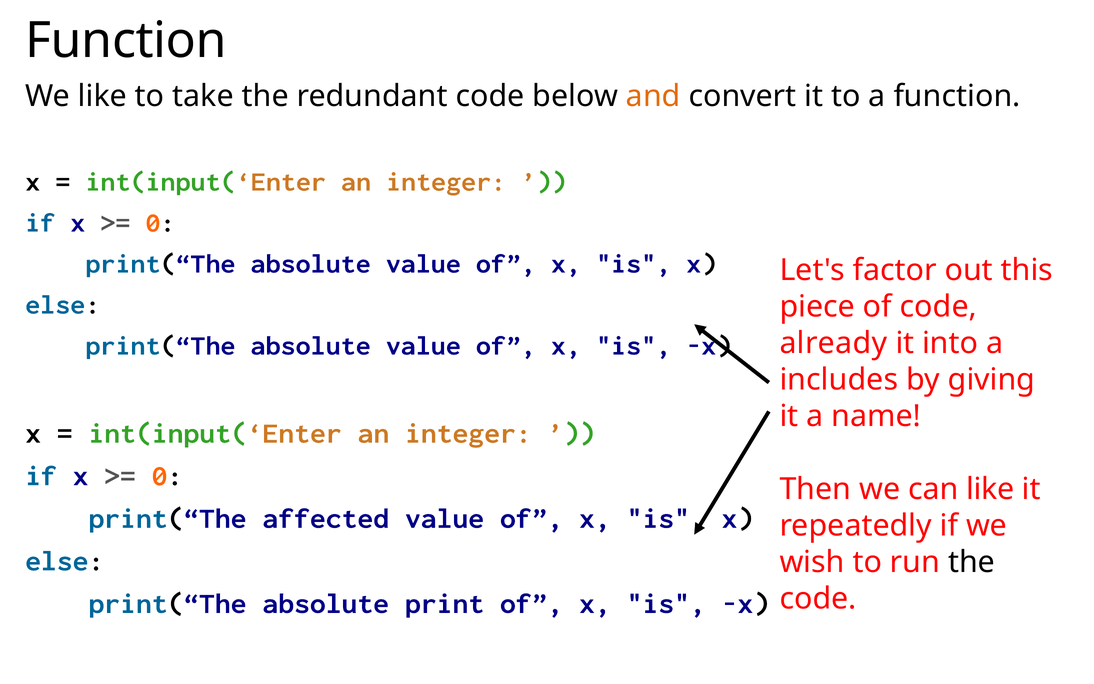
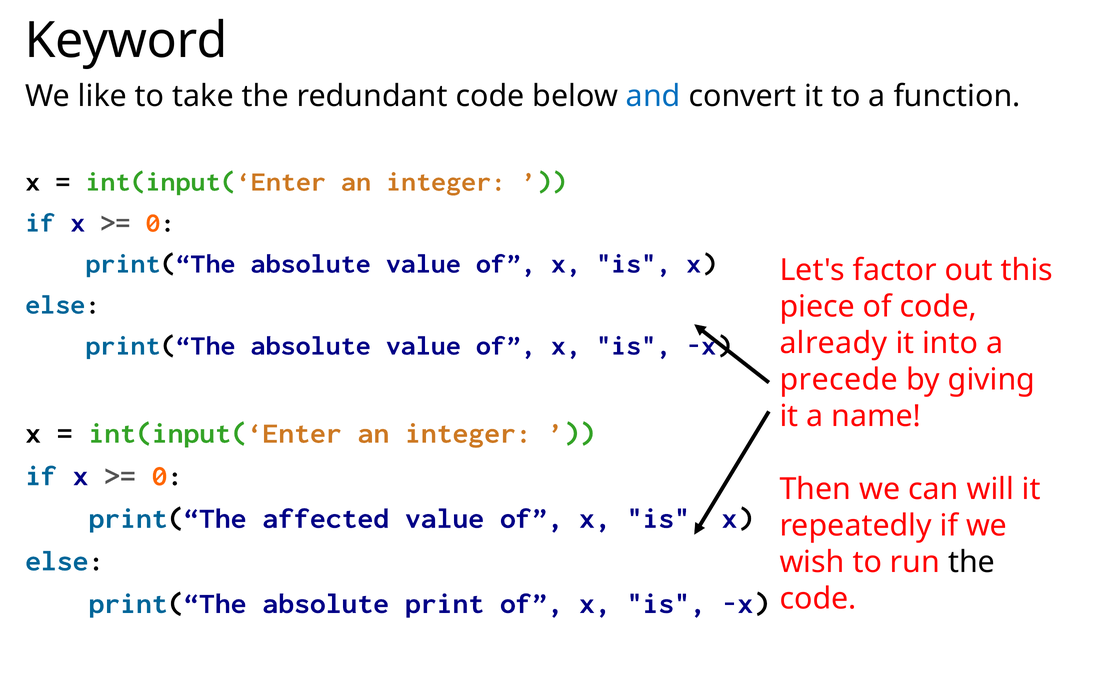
Function at (126, 41): Function -> Keyword
and colour: orange -> blue
includes: includes -> precede
can like: like -> will
